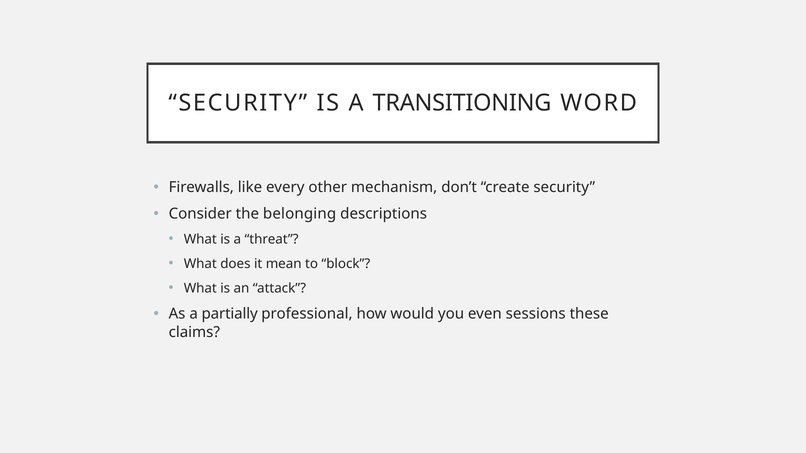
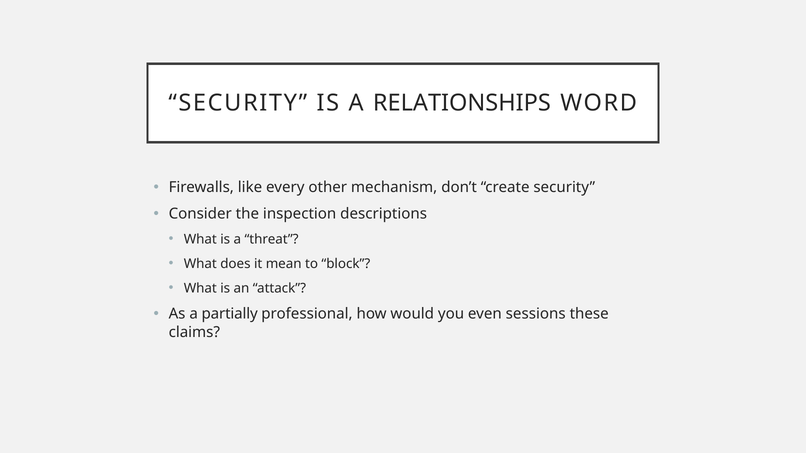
TRANSITIONING: TRANSITIONING -> RELATIONSHIPS
belonging: belonging -> inspection
